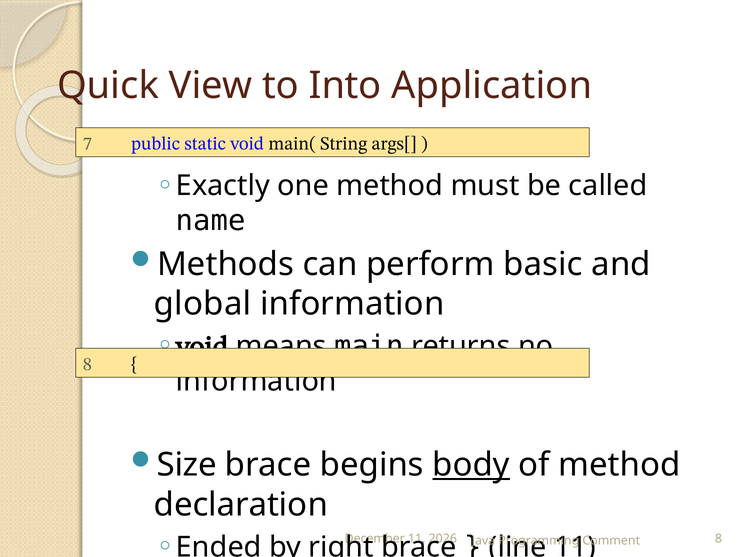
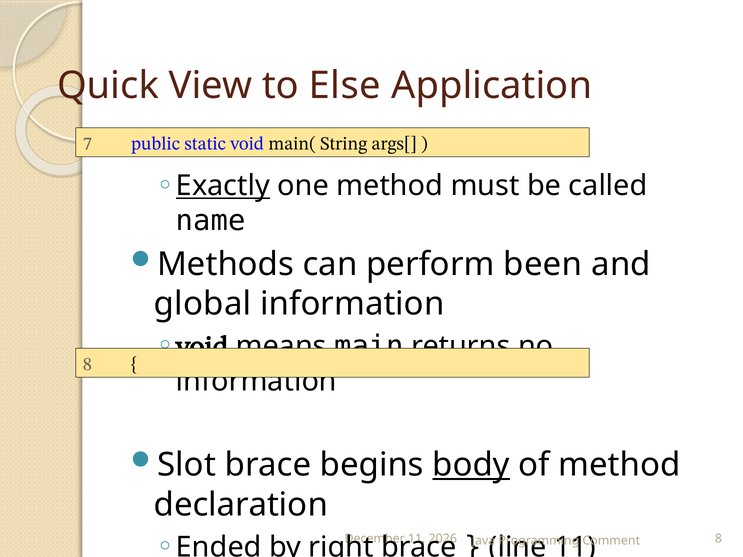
Into: Into -> Else
Exactly underline: none -> present
basic: basic -> been
Size: Size -> Slot
